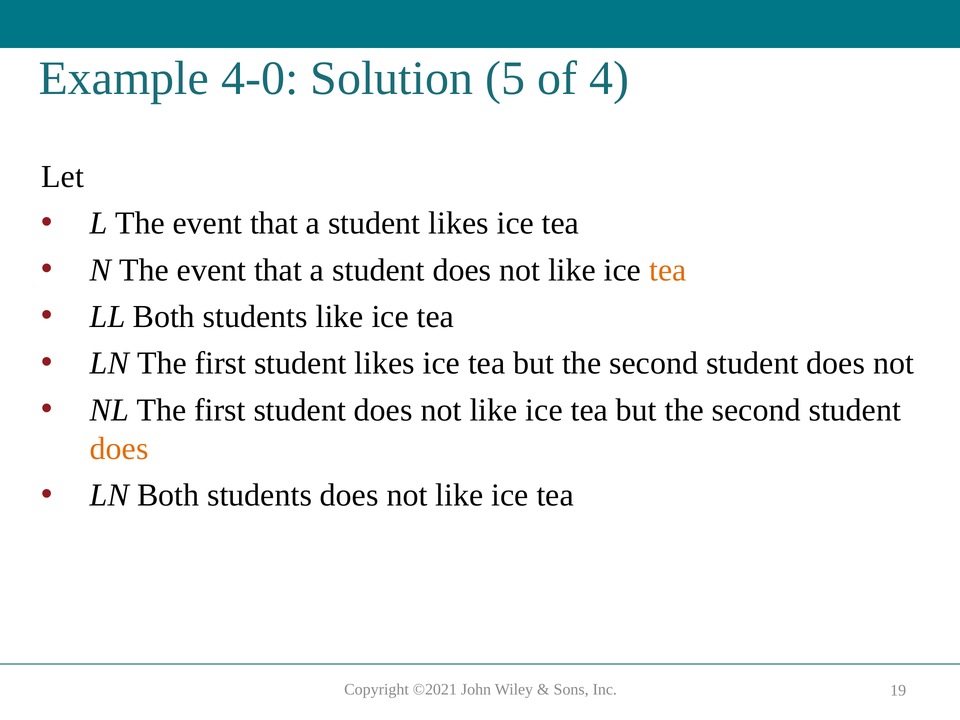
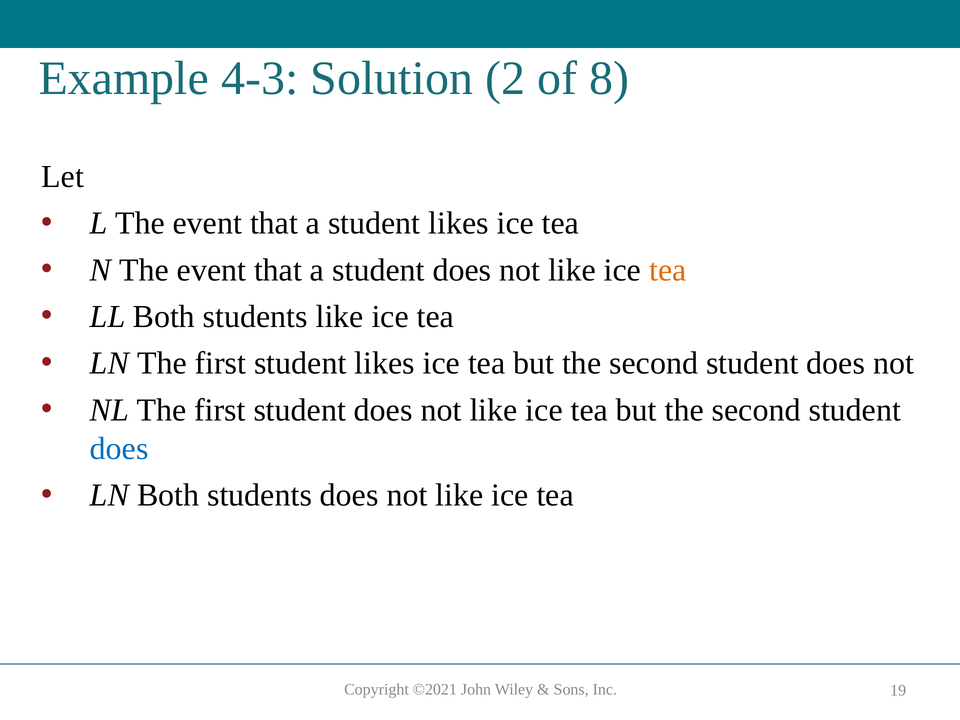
4-0: 4-0 -> 4-3
5: 5 -> 2
4: 4 -> 8
does at (119, 449) colour: orange -> blue
